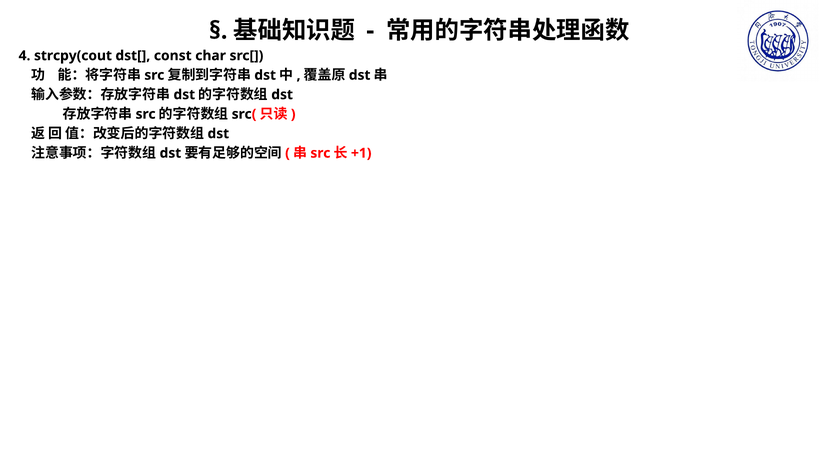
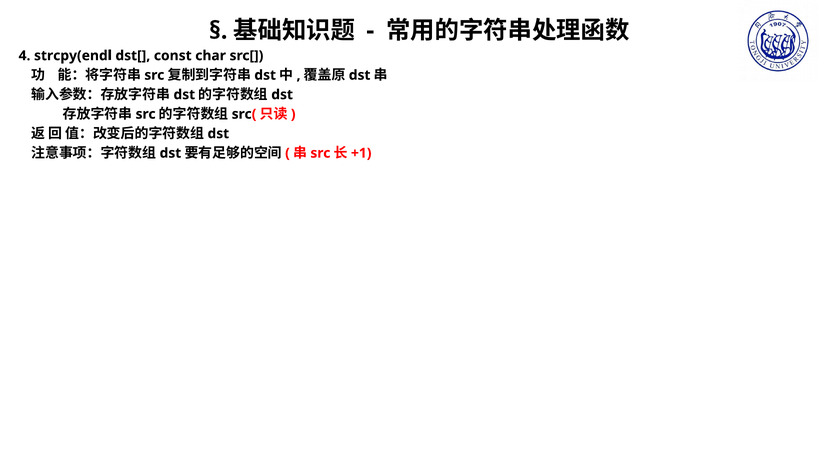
strcpy(cout: strcpy(cout -> strcpy(endl
